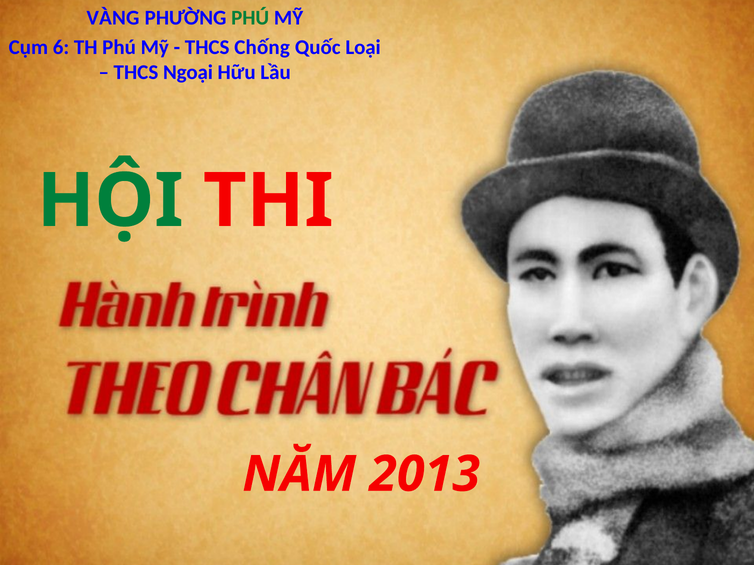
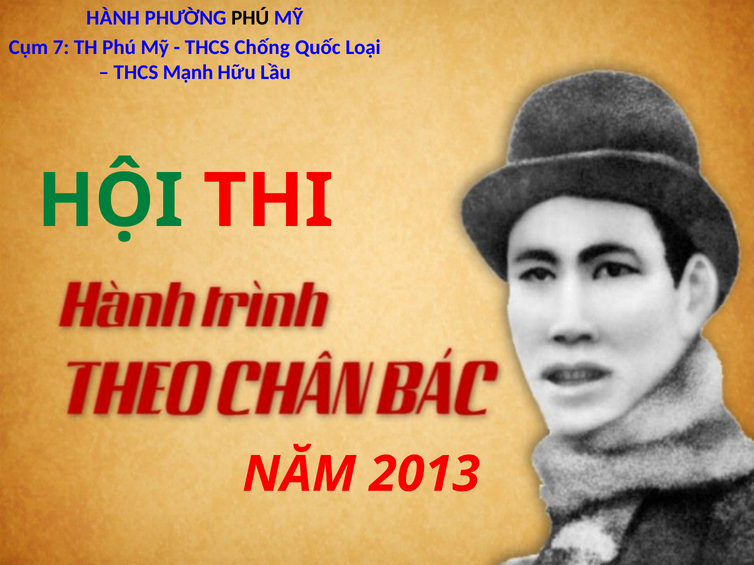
VÀNG: VÀNG -> HÀNH
PHÚ at (250, 18) colour: green -> black
6: 6 -> 7
Ngoại: Ngoại -> Mạnh
